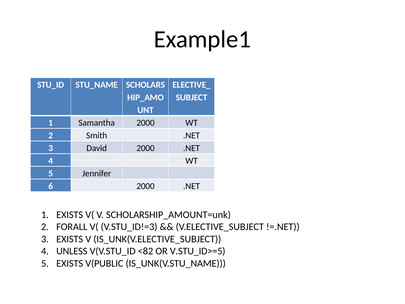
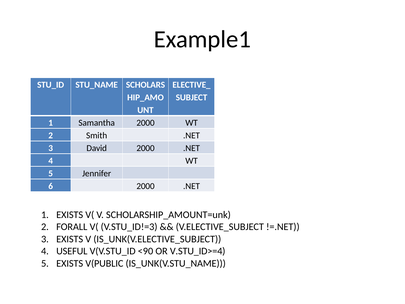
UNLESS: UNLESS -> USEFUL
<82: <82 -> <90
V.STU_ID>=5: V.STU_ID>=5 -> V.STU_ID>=4
